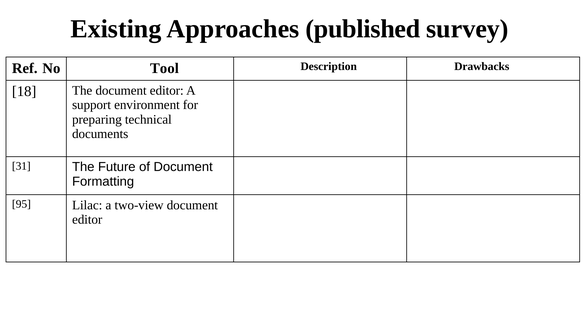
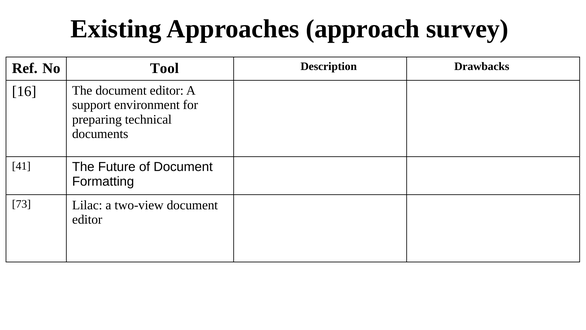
published: published -> approach
18: 18 -> 16
31: 31 -> 41
95: 95 -> 73
